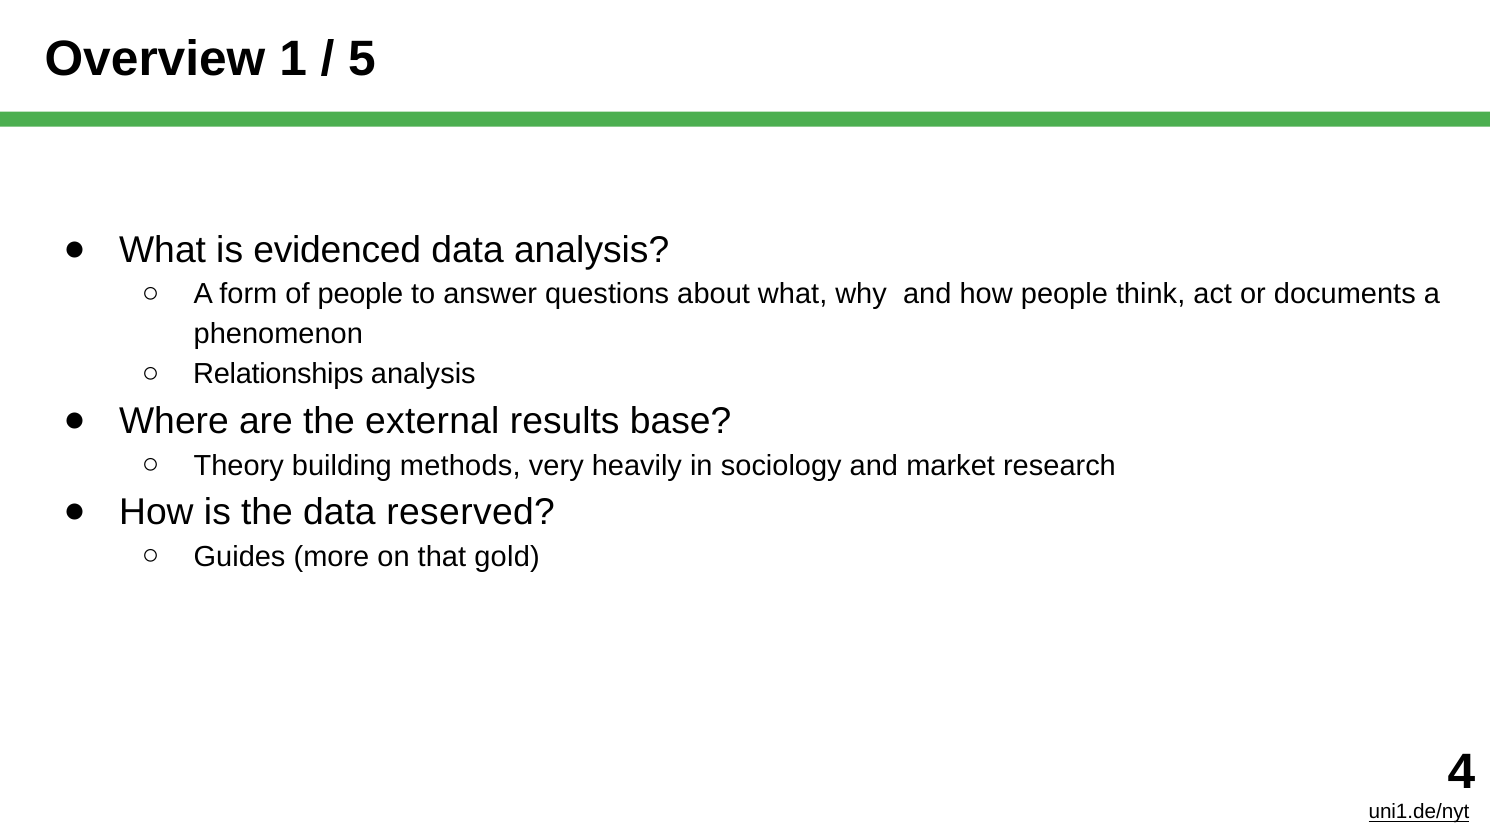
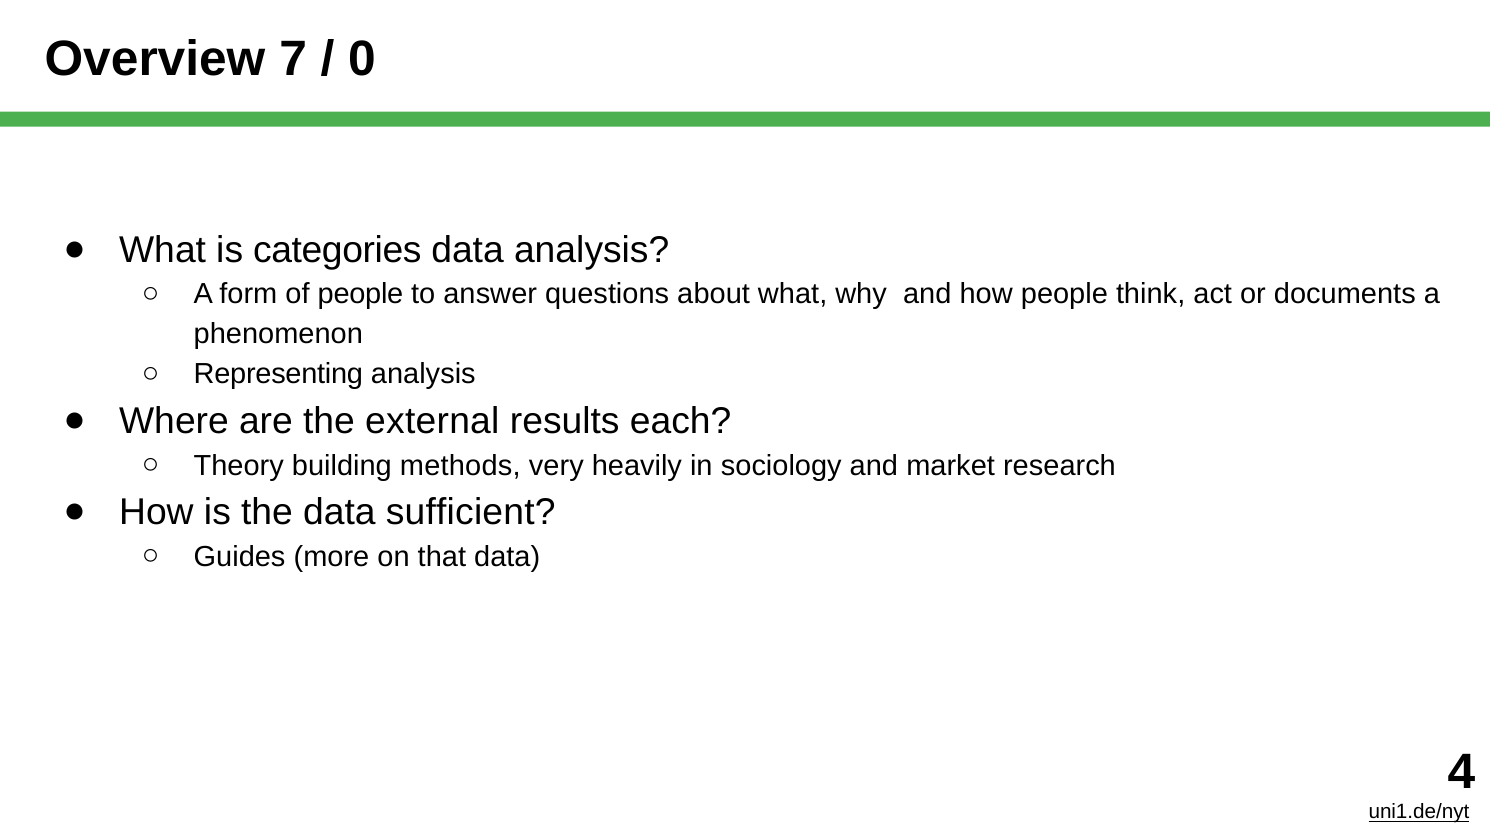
1: 1 -> 7
5: 5 -> 0
evidenced: evidenced -> categories
Relationships: Relationships -> Representing
base: base -> each
reserved: reserved -> sufficient
that gold: gold -> data
